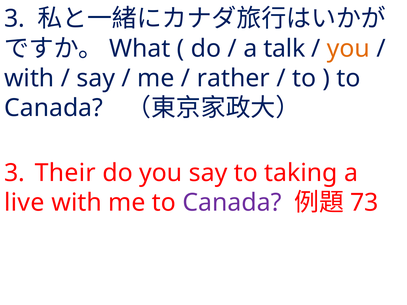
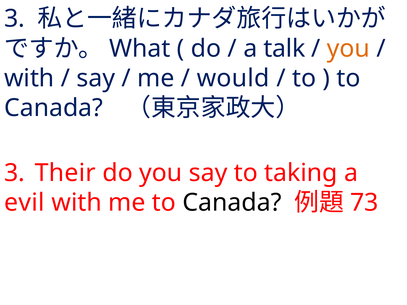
rather: rather -> would
live: live -> evil
Canada at (232, 203) colour: purple -> black
